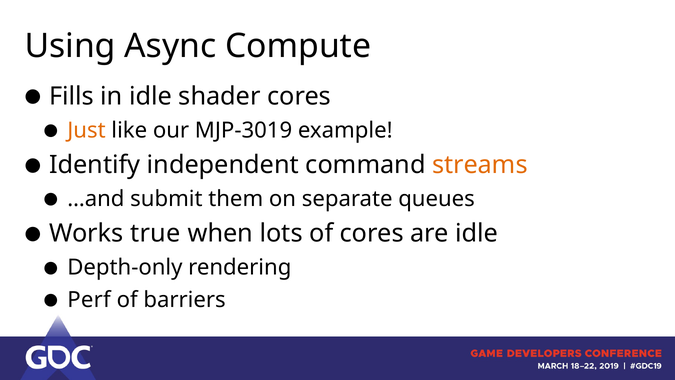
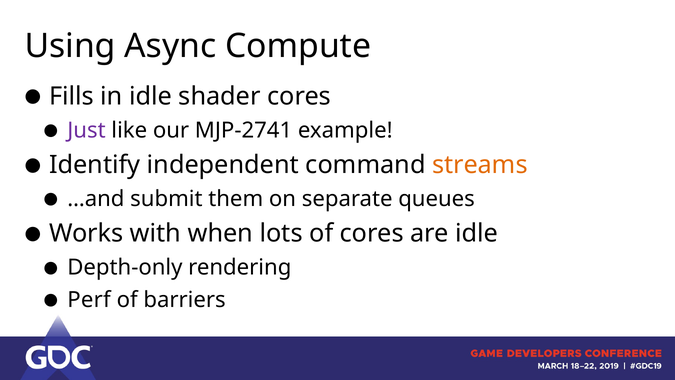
Just colour: orange -> purple
MJP-3019: MJP-3019 -> MJP-2741
true: true -> with
